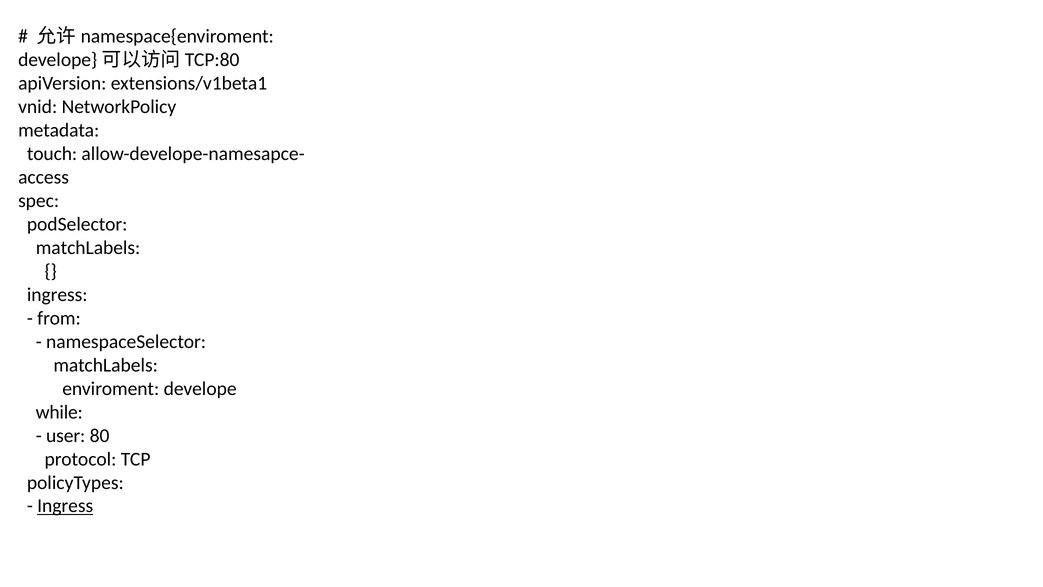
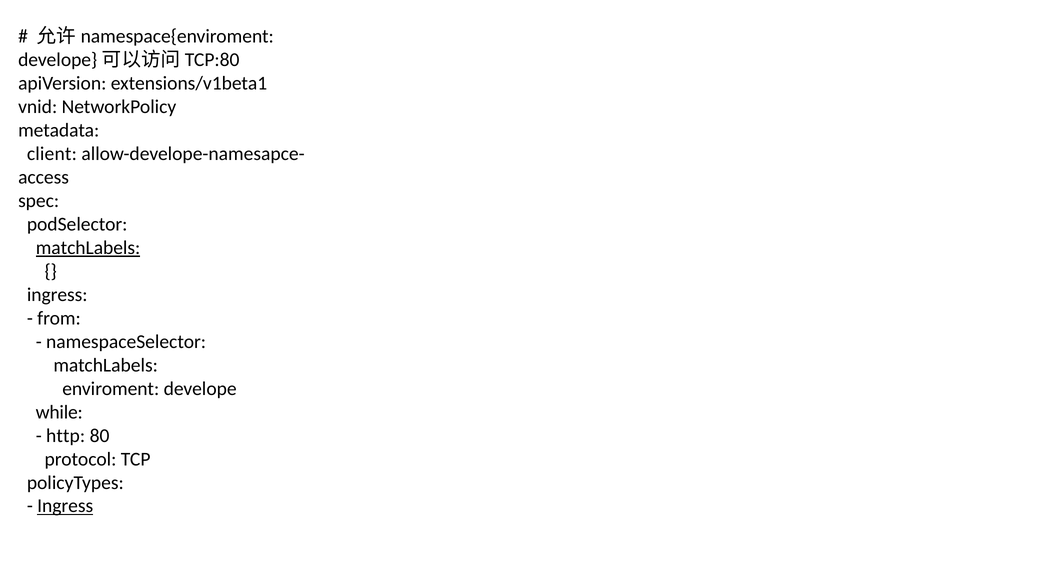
touch: touch -> client
matchLabels at (88, 248) underline: none -> present
user: user -> http
